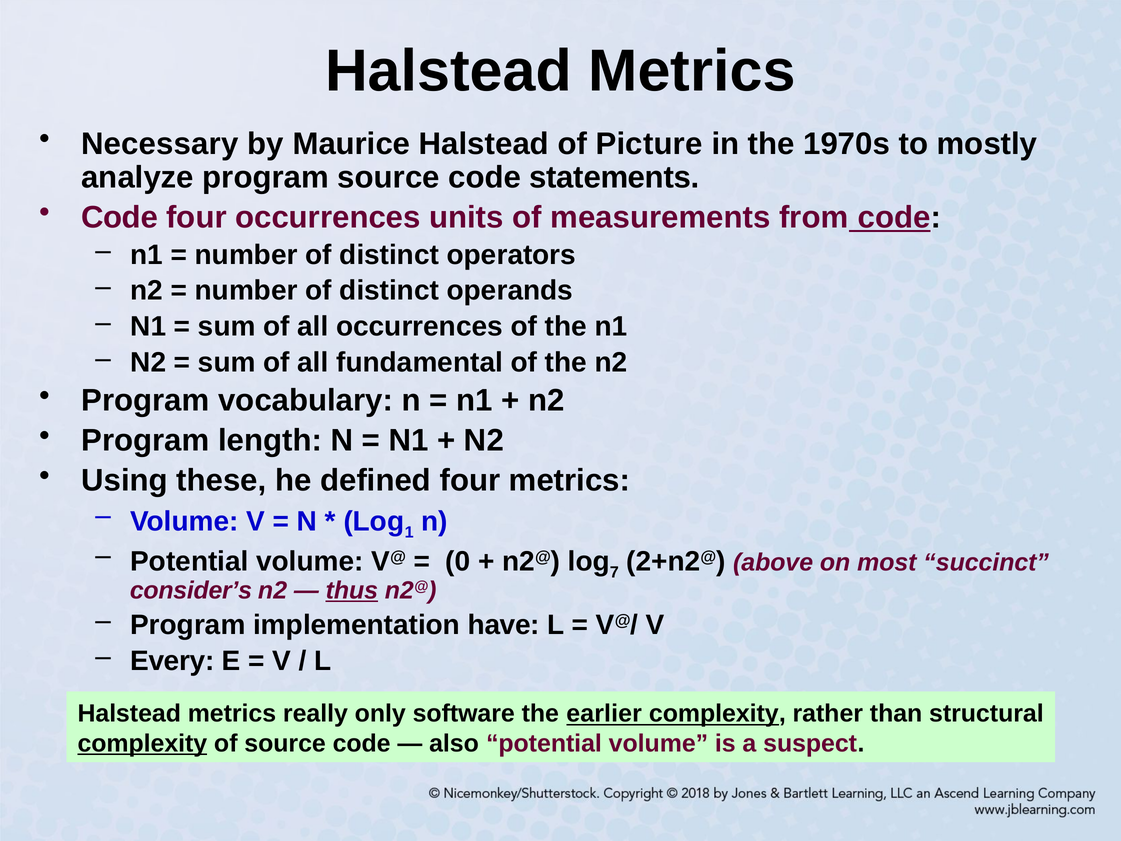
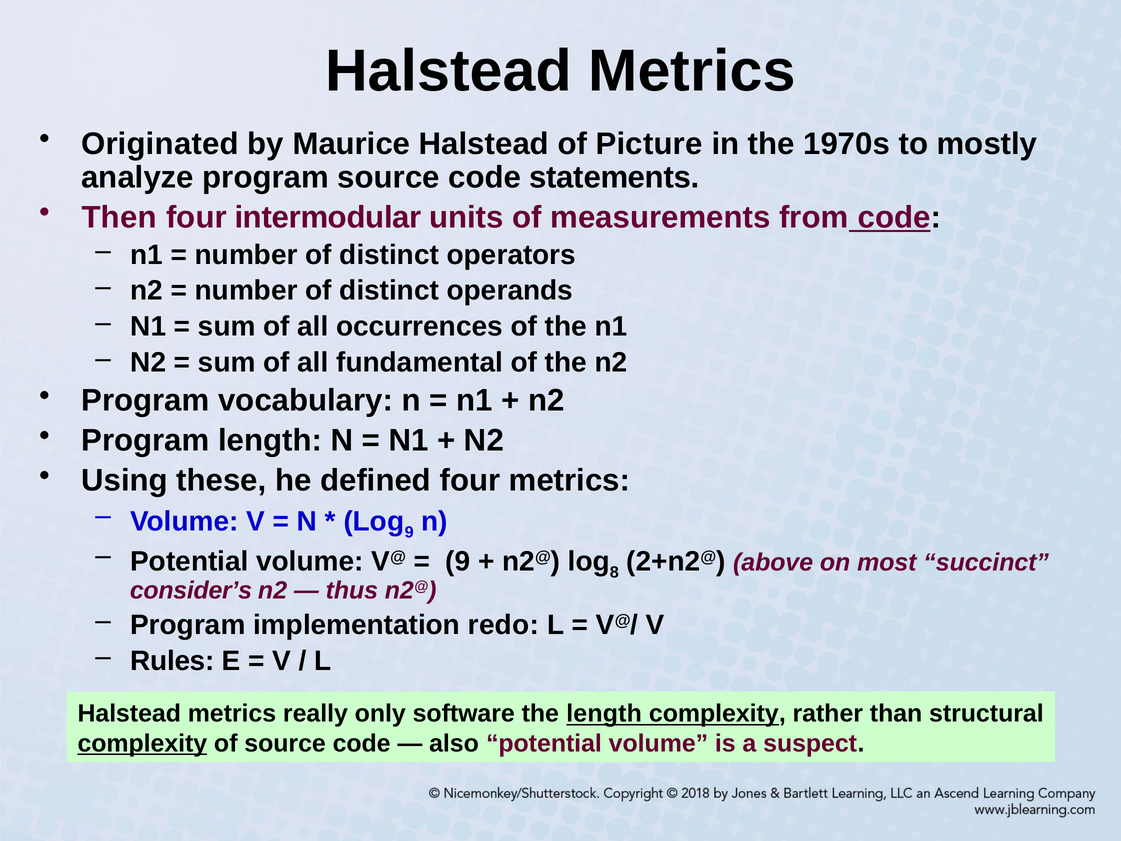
Necessary: Necessary -> Originated
Code at (120, 217): Code -> Then
four occurrences: occurrences -> intermodular
1 at (409, 532): 1 -> 9
0 at (458, 561): 0 -> 9
7: 7 -> 8
thus underline: present -> none
have: have -> redo
Every: Every -> Rules
the earlier: earlier -> length
